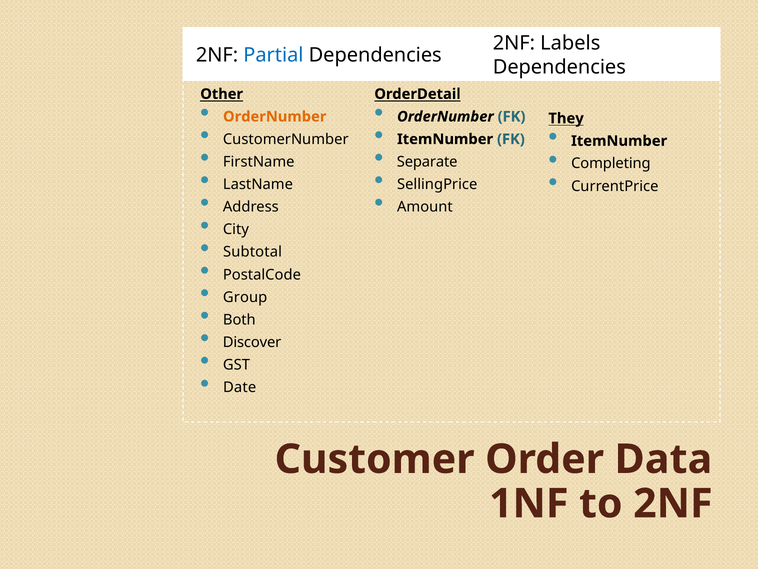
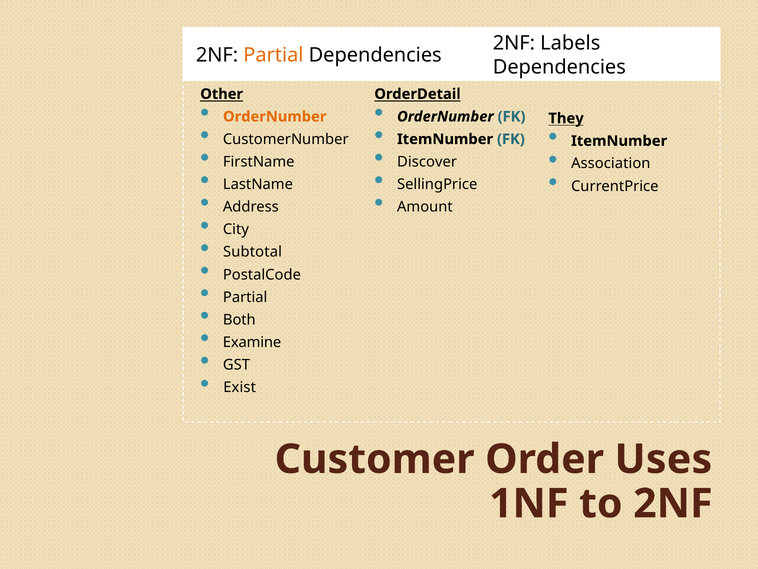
Partial at (273, 55) colour: blue -> orange
Separate: Separate -> Discover
Completing: Completing -> Association
Group at (245, 297): Group -> Partial
Discover: Discover -> Examine
Date: Date -> Exist
Data: Data -> Uses
